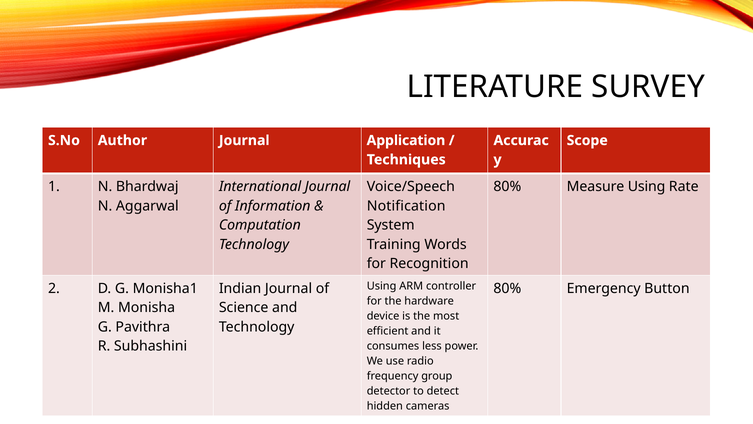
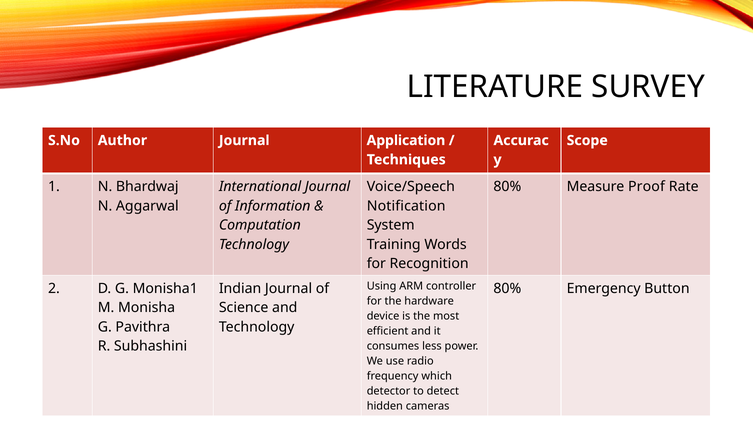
Measure Using: Using -> Proof
group: group -> which
